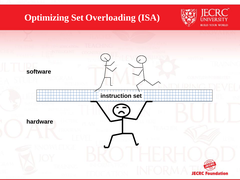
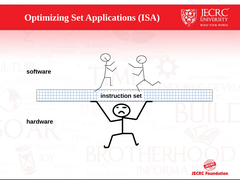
Overloading: Overloading -> Applications
